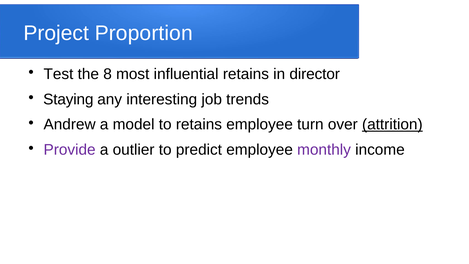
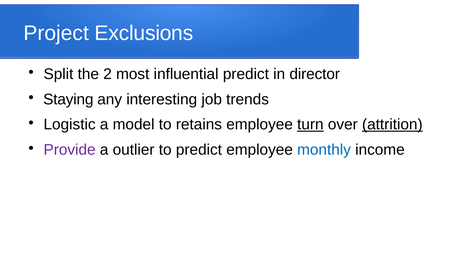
Proportion: Proportion -> Exclusions
Test: Test -> Split
8: 8 -> 2
influential retains: retains -> predict
Andrew: Andrew -> Logistic
turn underline: none -> present
monthly colour: purple -> blue
